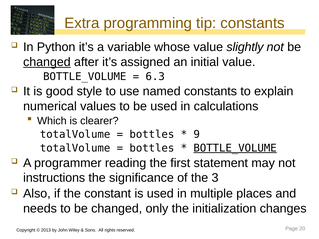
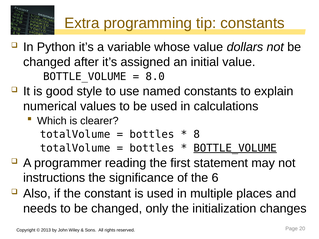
slightly: slightly -> dollars
changed at (47, 62) underline: present -> none
6.3: 6.3 -> 8.0
9: 9 -> 8
3: 3 -> 6
